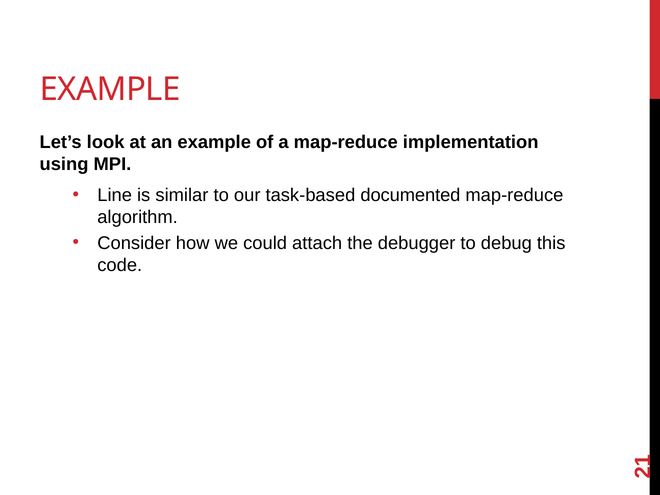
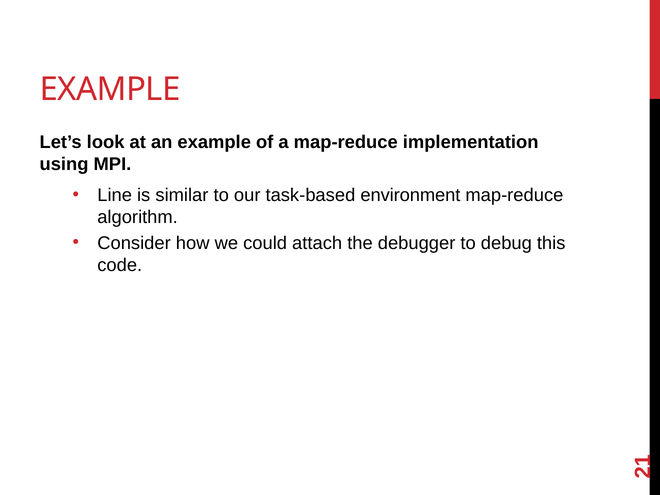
documented: documented -> environment
